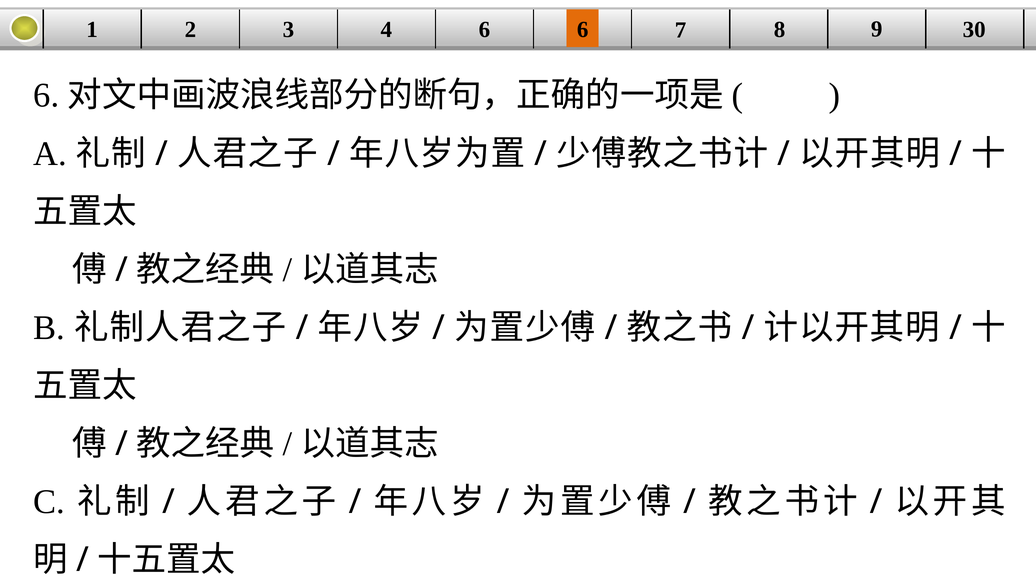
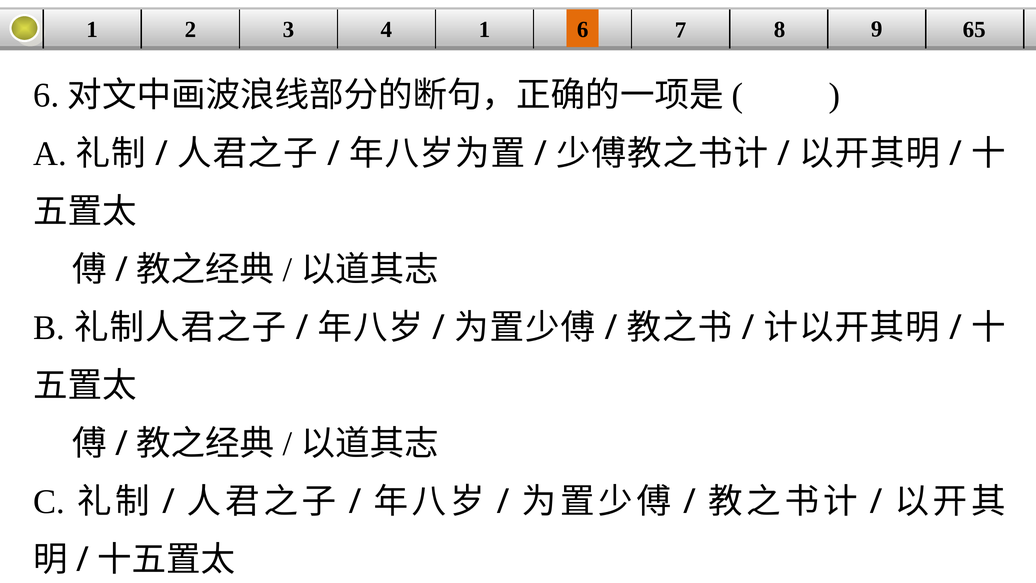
4 6: 6 -> 1
30: 30 -> 65
